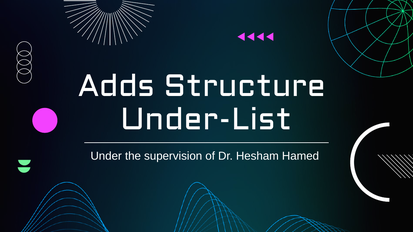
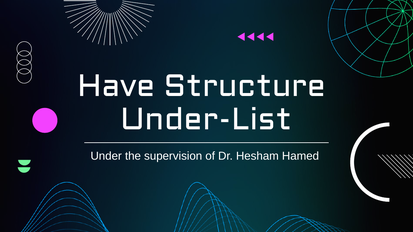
Adds: Adds -> Have
